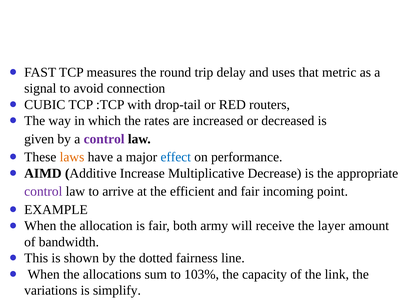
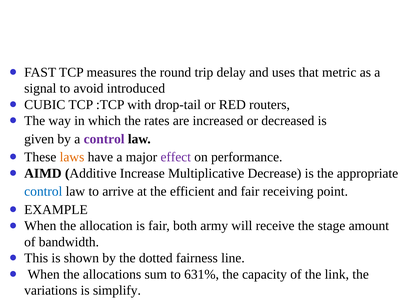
connection: connection -> introduced
effect colour: blue -> purple
control at (43, 191) colour: purple -> blue
incoming: incoming -> receiving
layer: layer -> stage
103%: 103% -> 631%
